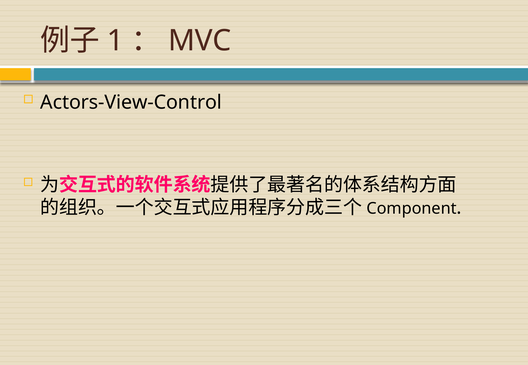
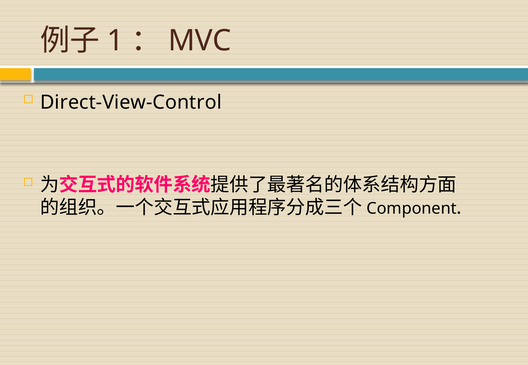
Actors-View-Control: Actors-View-Control -> Direct-View-Control
